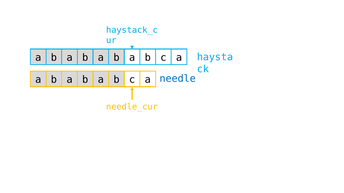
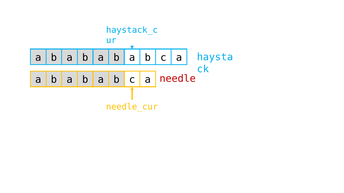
needle colour: blue -> red
